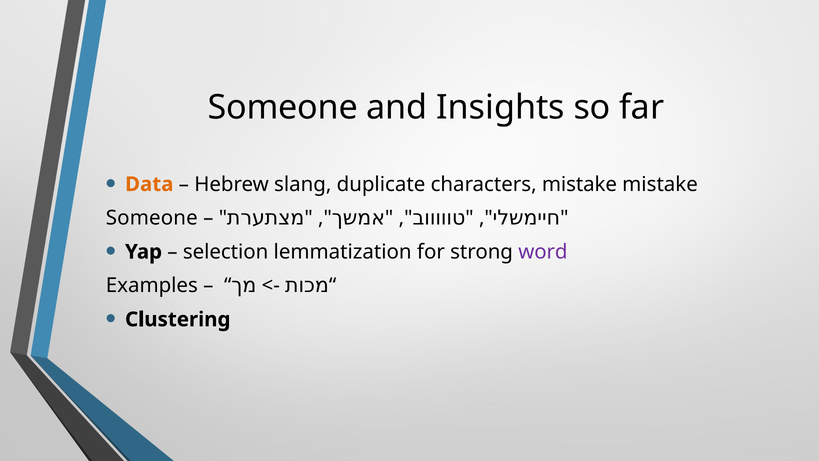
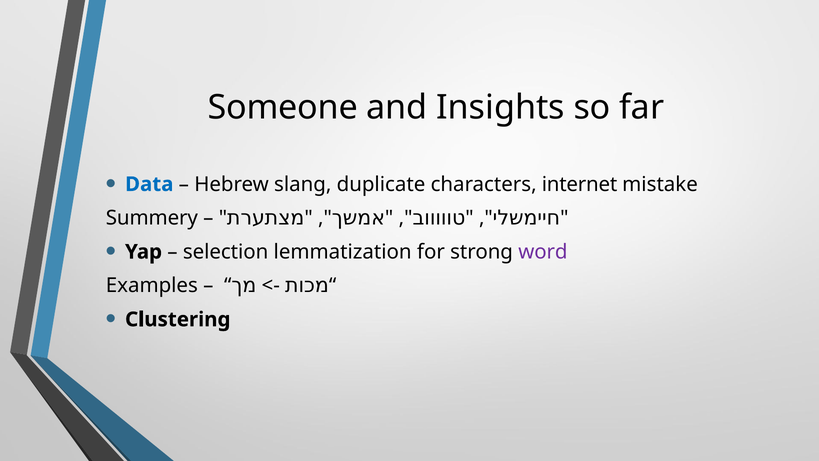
Data colour: orange -> blue
characters mistake: mistake -> internet
Someone at (152, 218): Someone -> Summery
